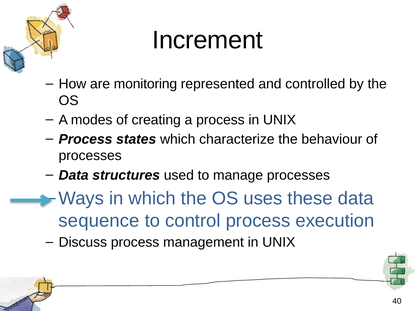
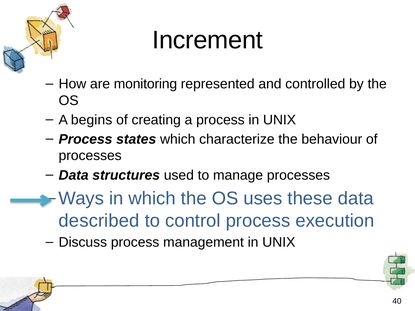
modes: modes -> begins
sequence: sequence -> described
